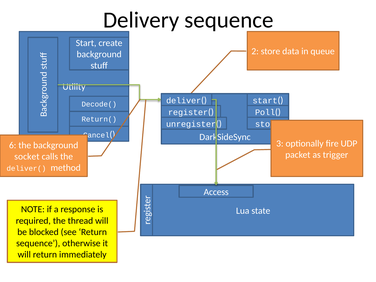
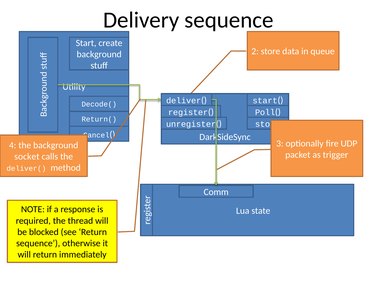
6: 6 -> 4
Access: Access -> Comm
